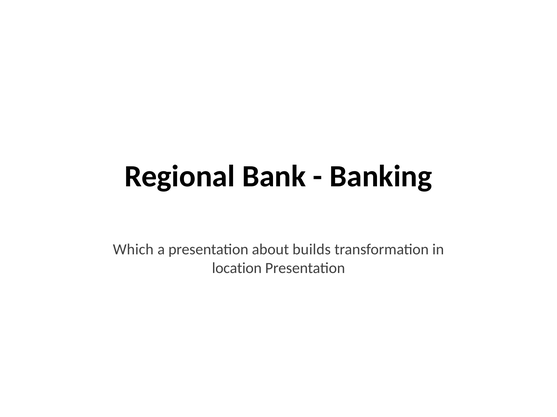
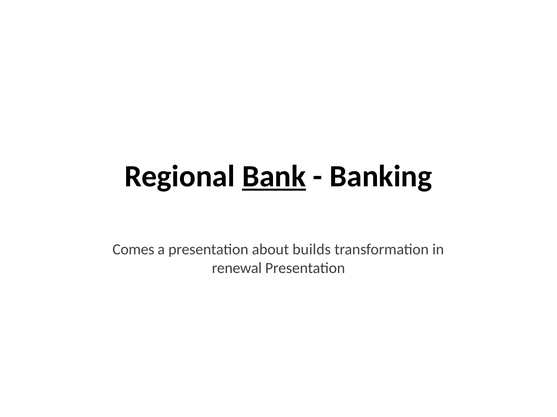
Bank underline: none -> present
Which: Which -> Comes
location: location -> renewal
